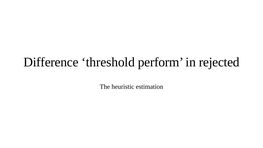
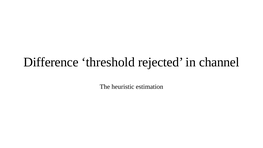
perform: perform -> rejected
rejected: rejected -> channel
